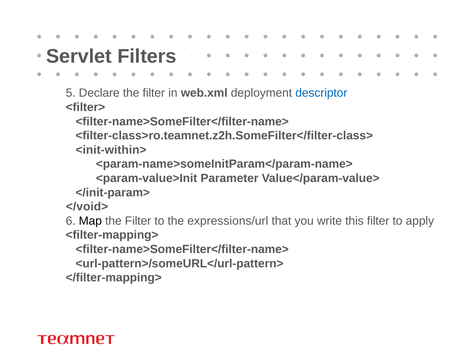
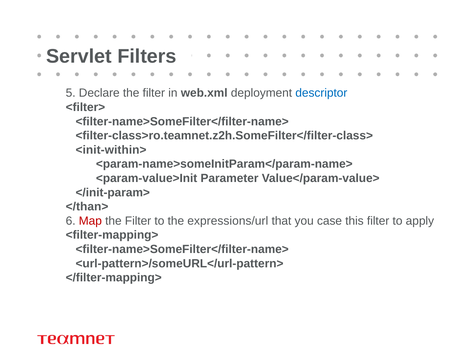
</void>: </void> -> </than>
Map colour: black -> red
write: write -> case
